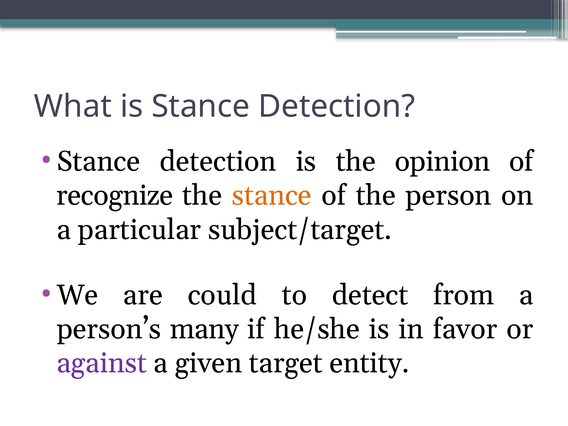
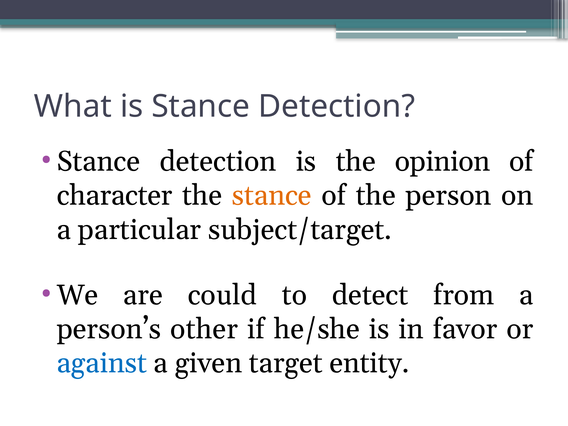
recognize: recognize -> character
many: many -> other
against colour: purple -> blue
